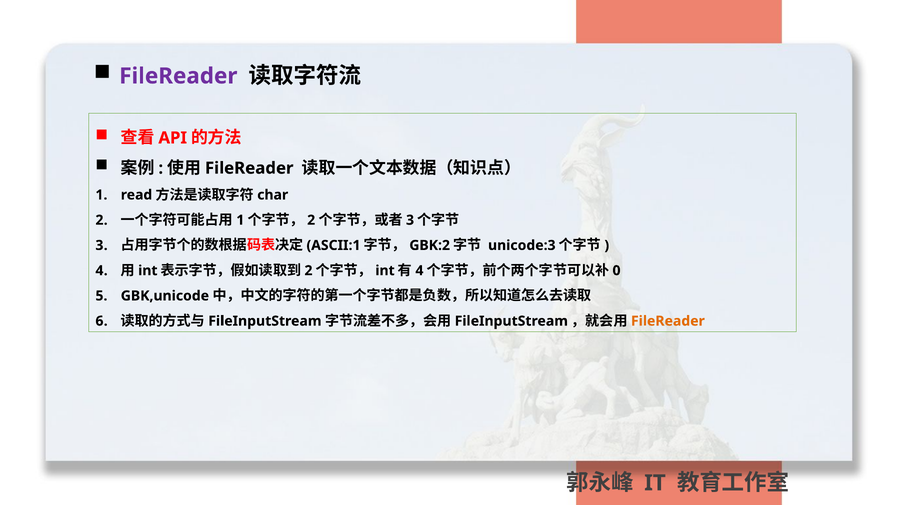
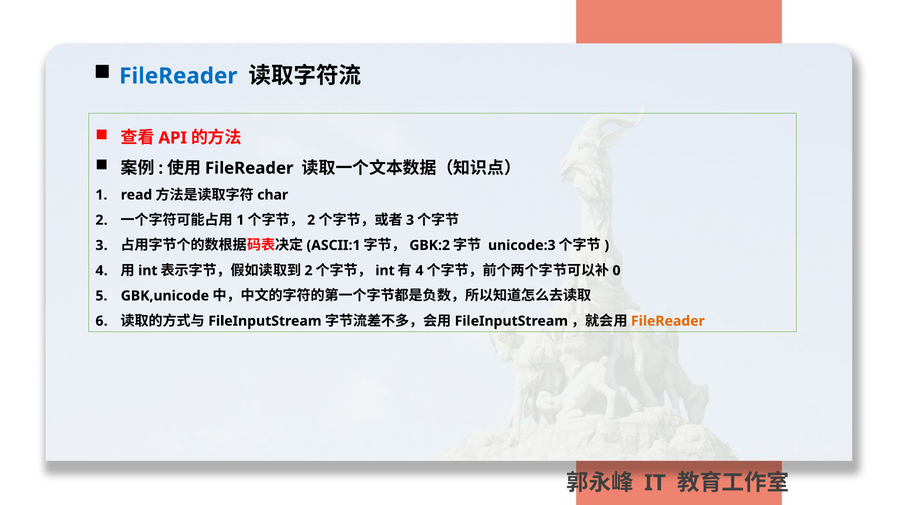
FileReader at (178, 76) colour: purple -> blue
